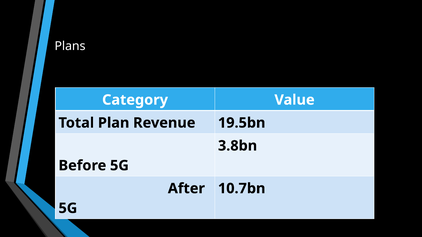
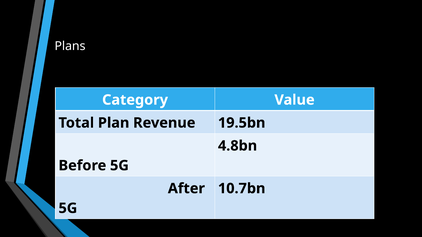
3.8bn: 3.8bn -> 4.8bn
